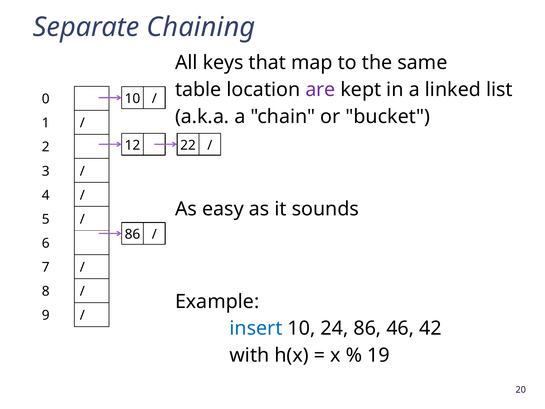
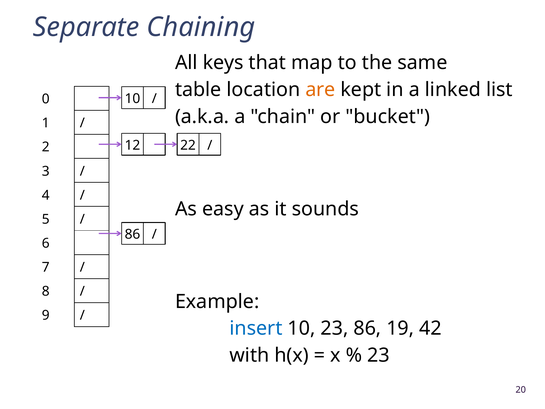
are colour: purple -> orange
10 24: 24 -> 23
46: 46 -> 19
19 at (379, 355): 19 -> 23
